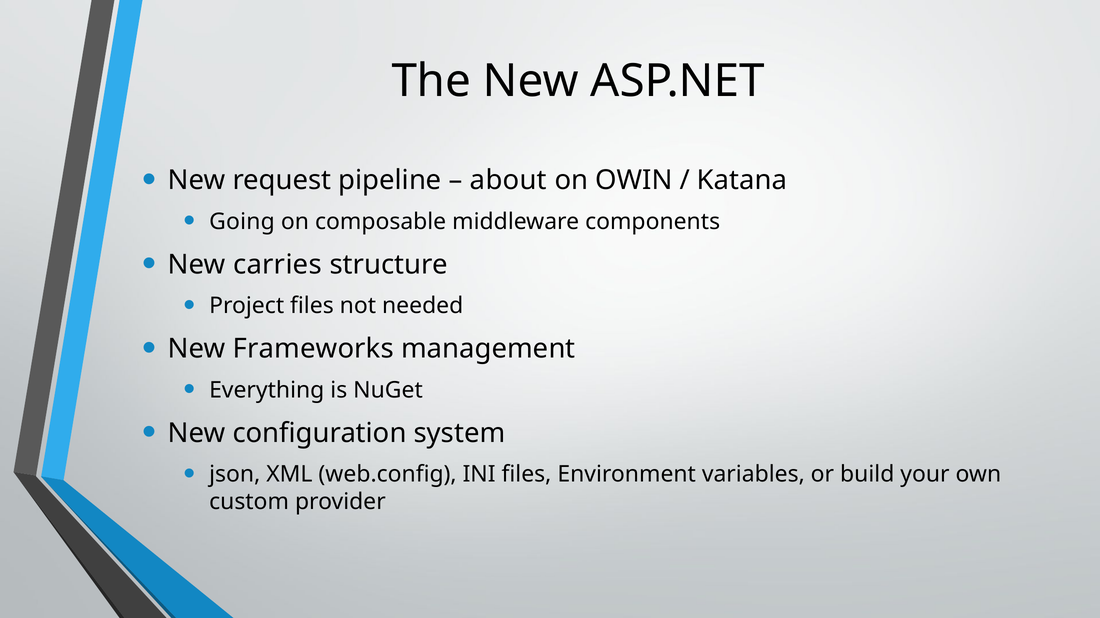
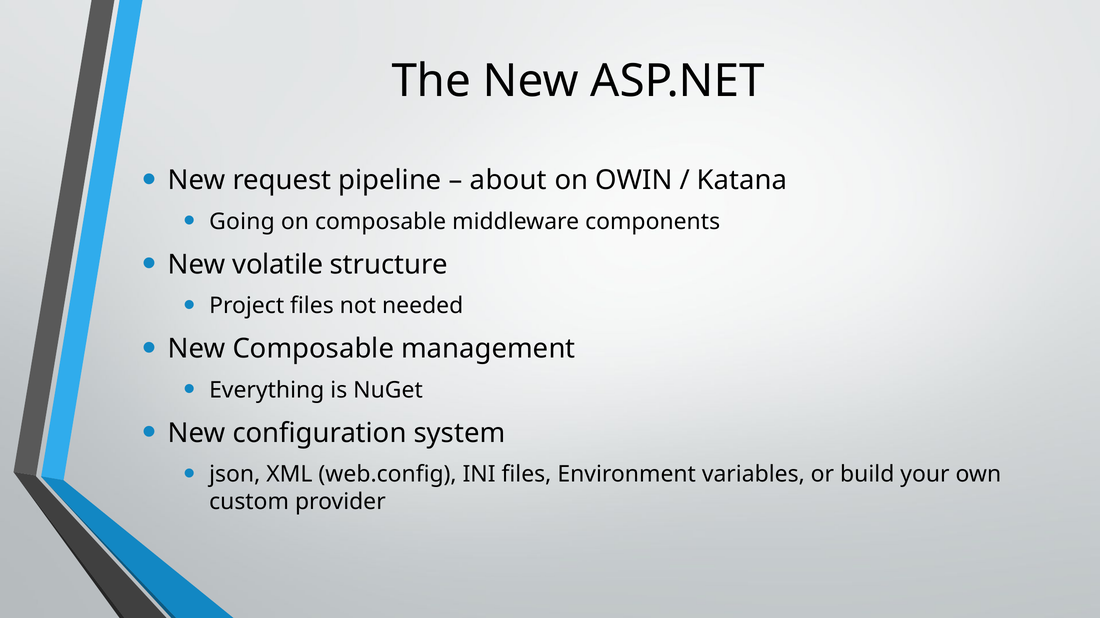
carries: carries -> volatile
New Frameworks: Frameworks -> Composable
